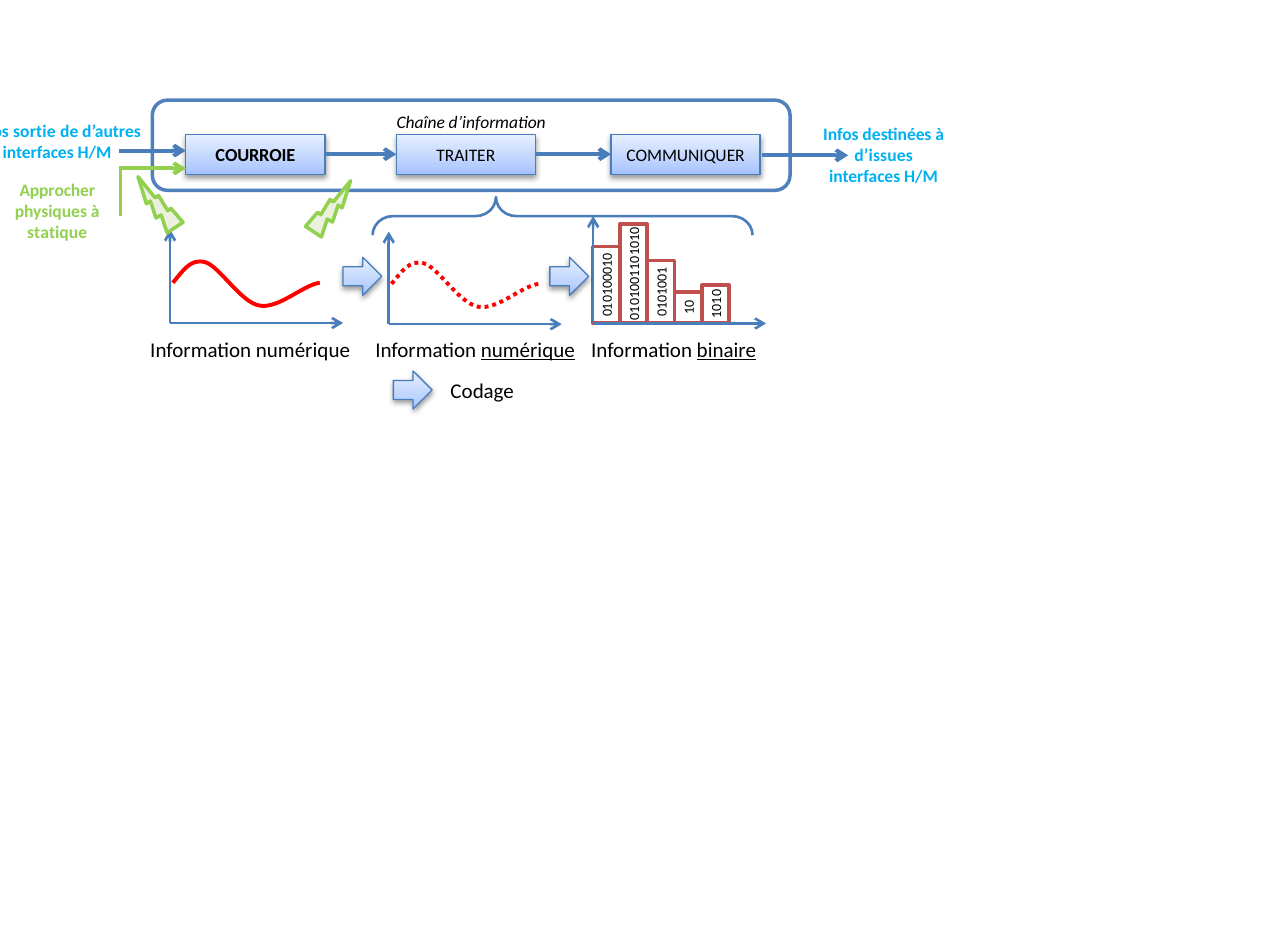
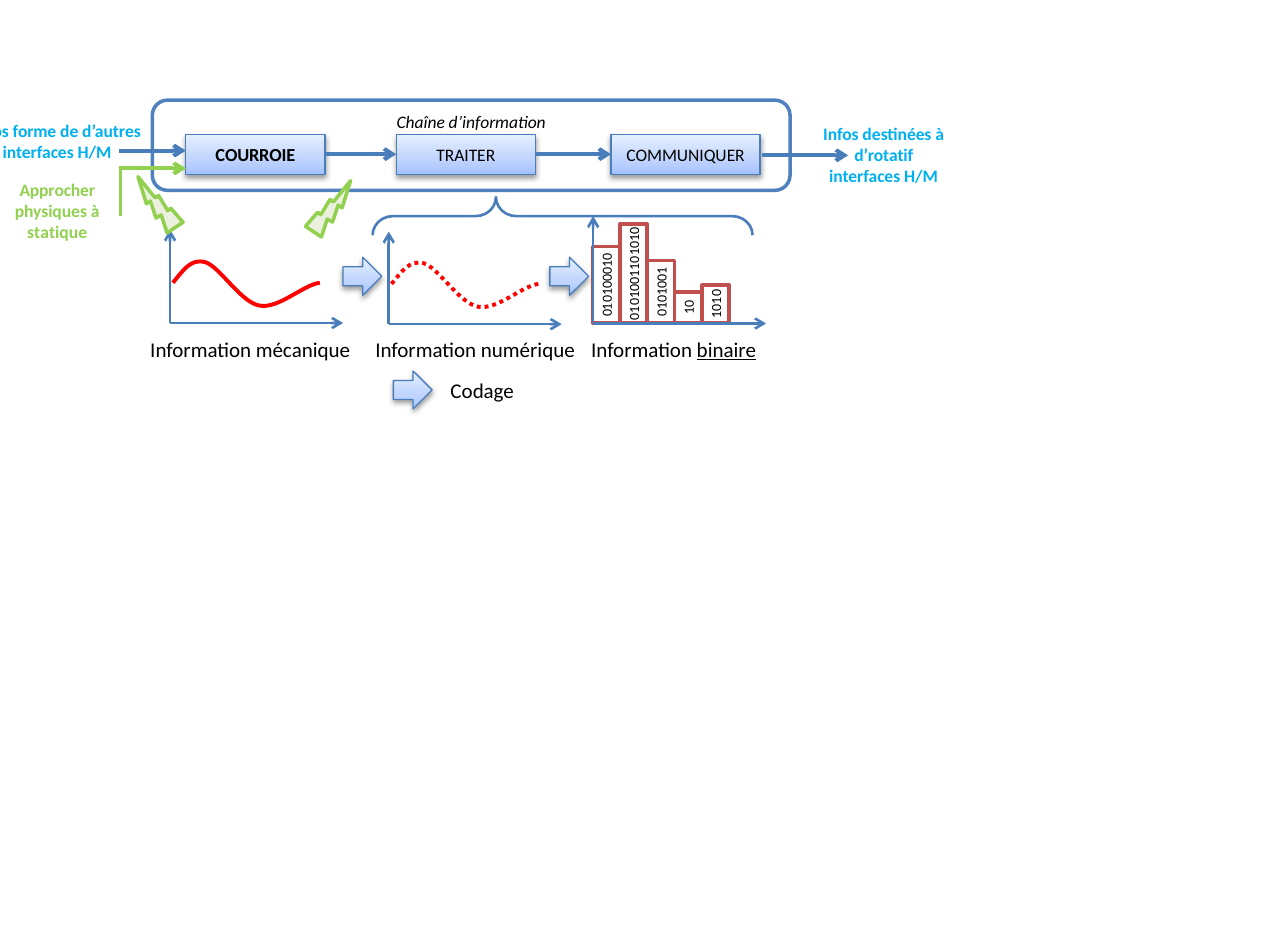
sortie: sortie -> forme
d’issues: d’issues -> d’rotatif
numérique at (303, 351): numérique -> mécanique
numérique at (528, 351) underline: present -> none
